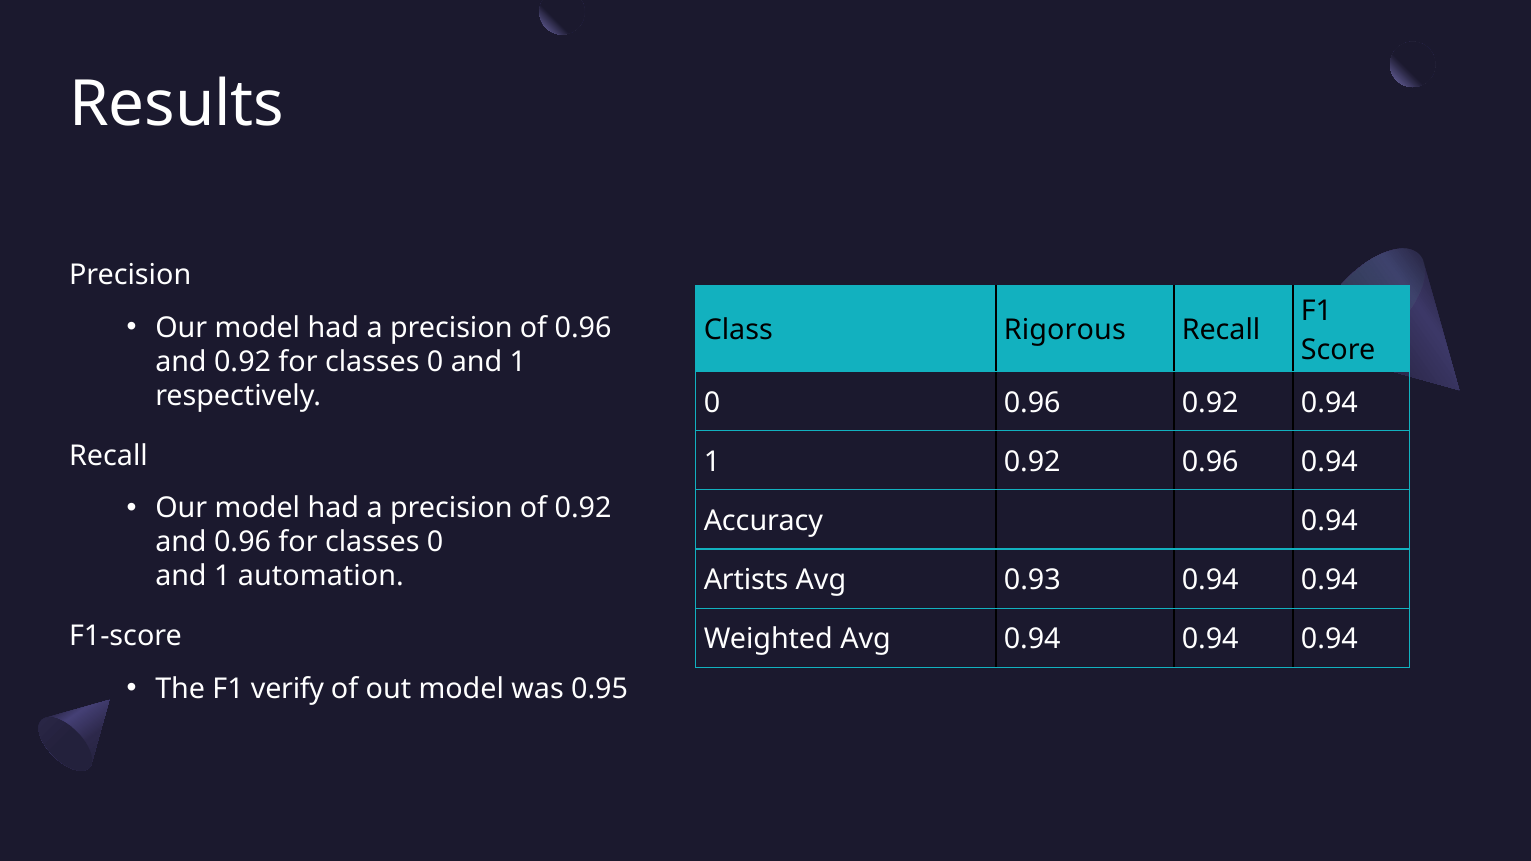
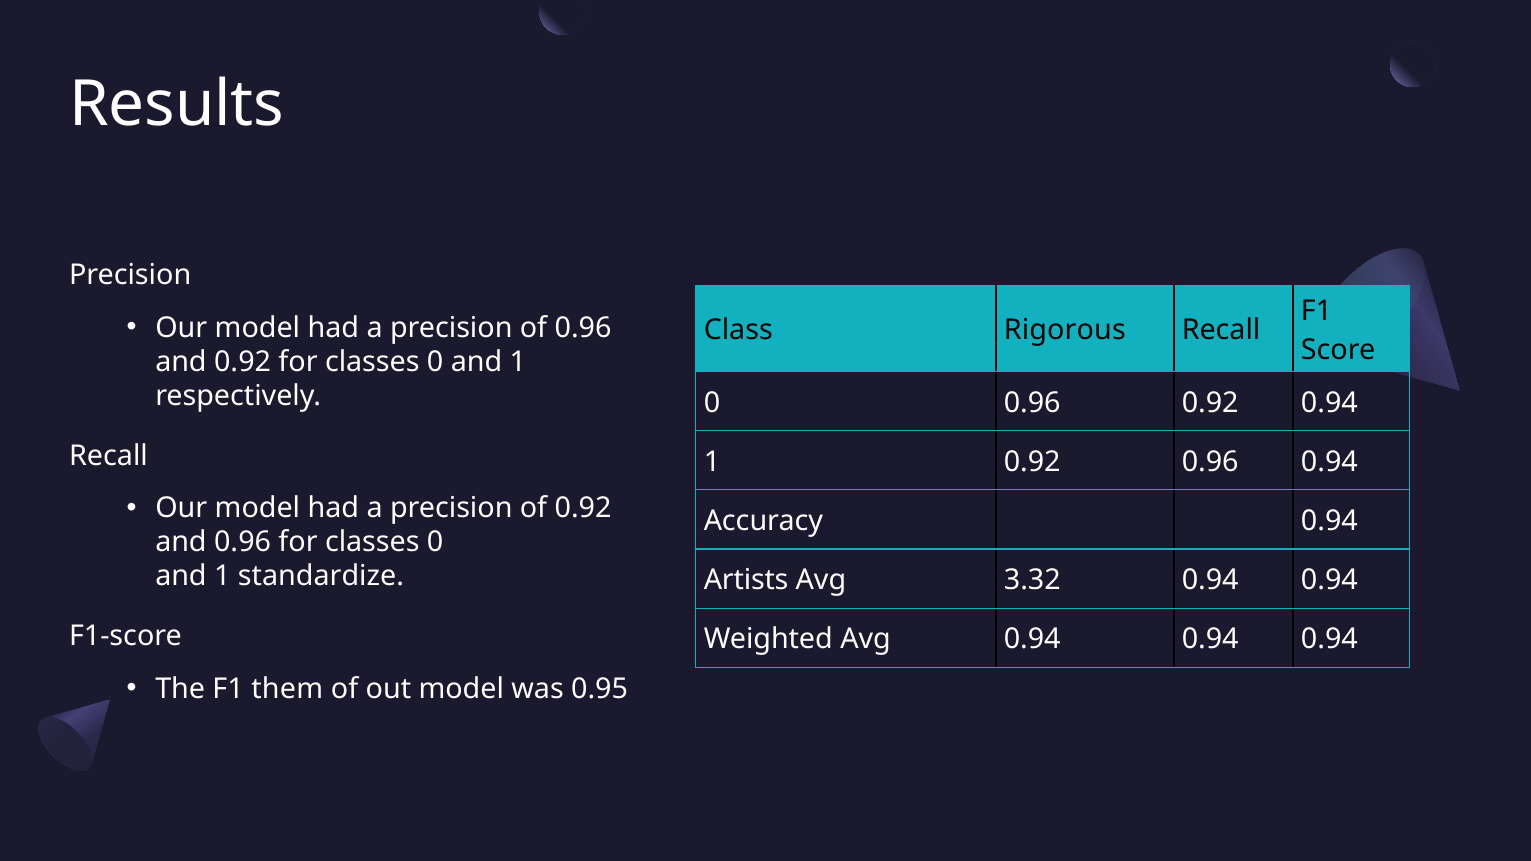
automation: automation -> standardize
0.93: 0.93 -> 3.32
verify: verify -> them
